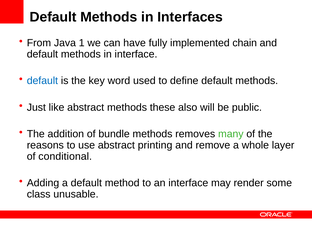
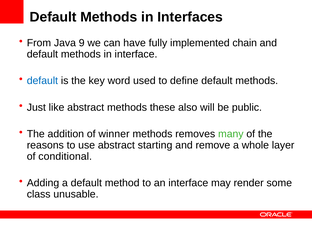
1: 1 -> 9
bundle: bundle -> winner
printing: printing -> starting
